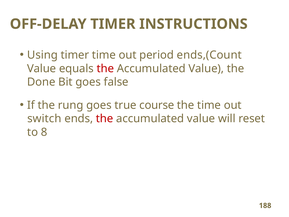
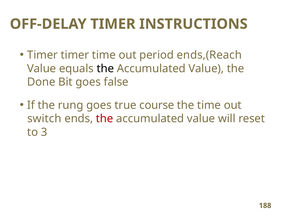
Using at (42, 55): Using -> Timer
ends,(Count: ends,(Count -> ends,(Reach
the at (105, 68) colour: red -> black
8: 8 -> 3
